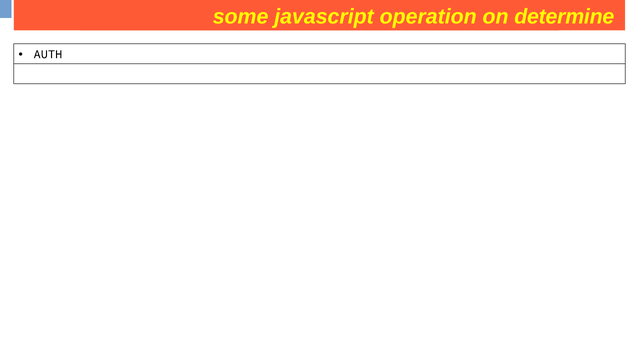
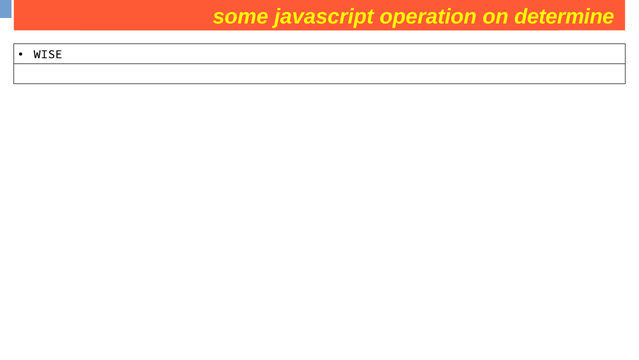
AUTH: AUTH -> WISE
